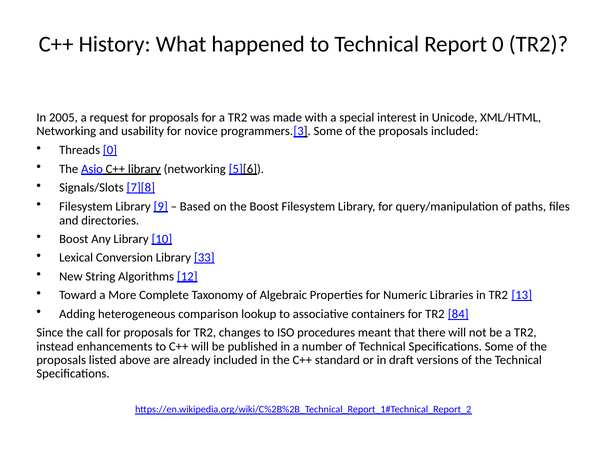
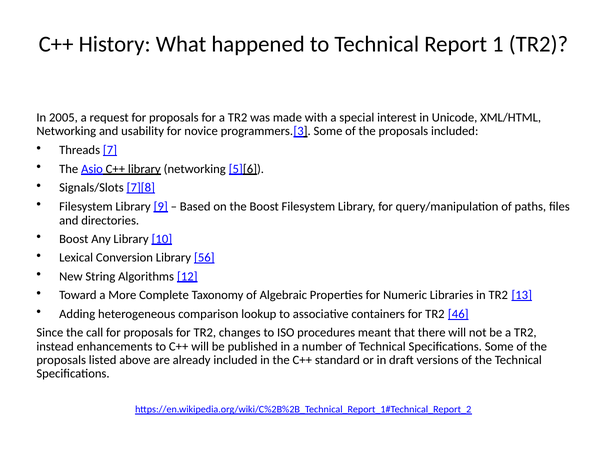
Report 0: 0 -> 1
Threads 0: 0 -> 7
33: 33 -> 56
84: 84 -> 46
